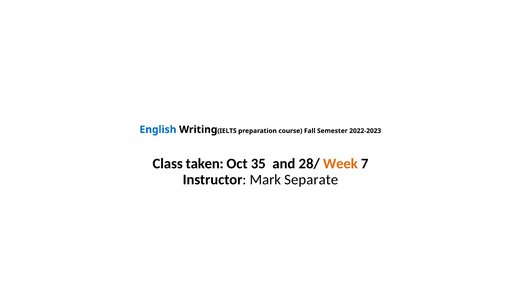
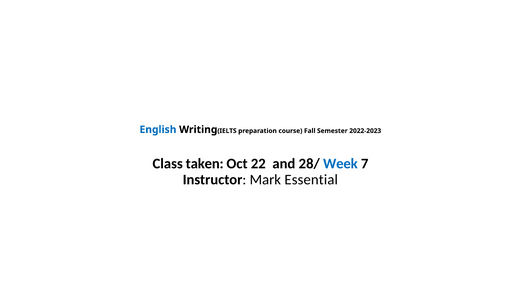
35: 35 -> 22
Week colour: orange -> blue
Separate: Separate -> Essential
